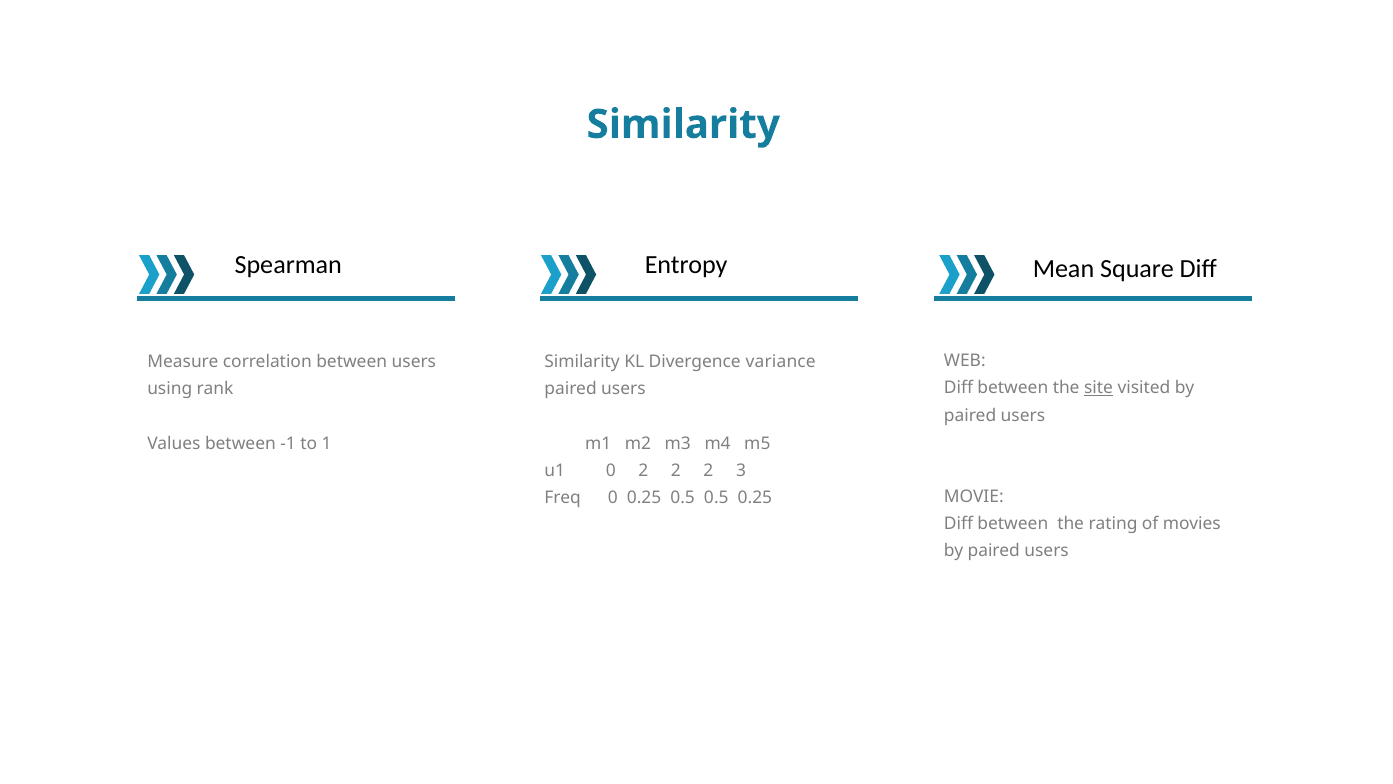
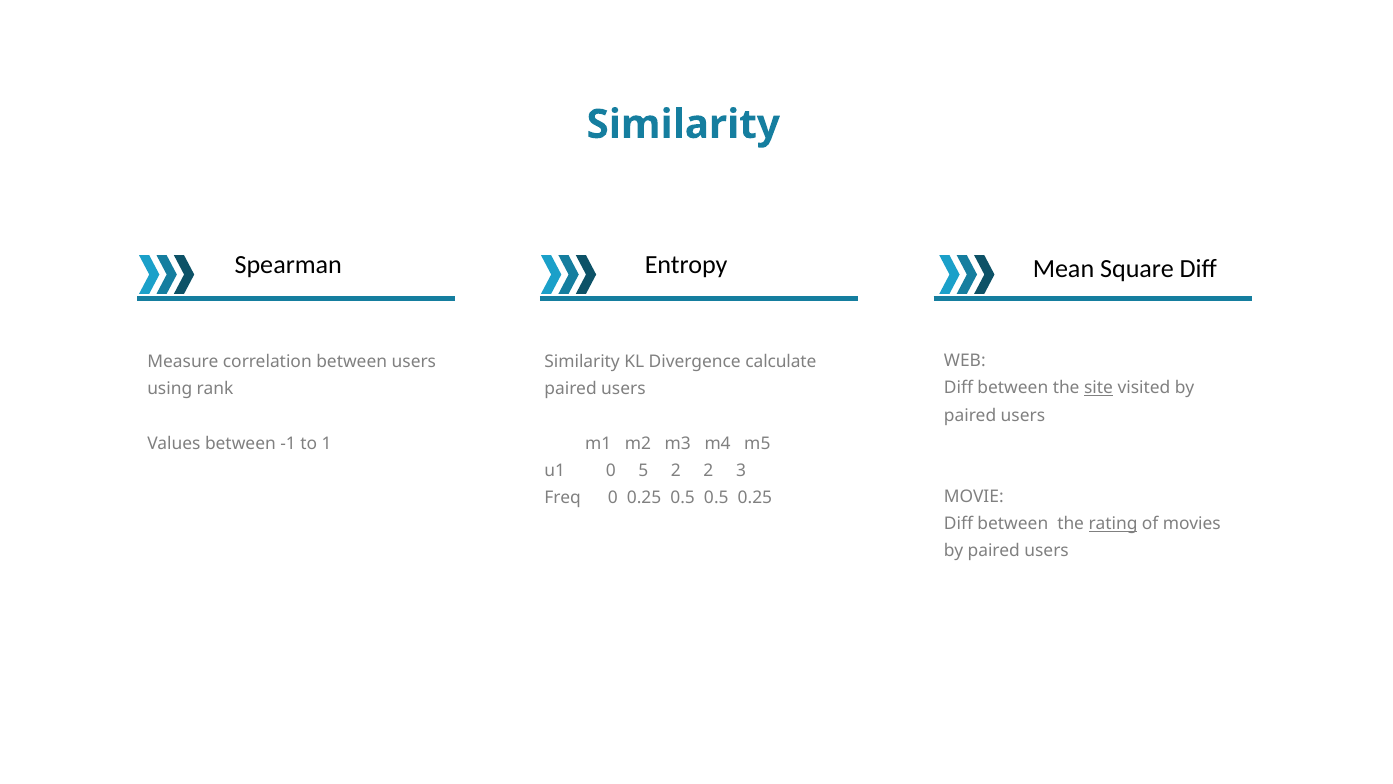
variance: variance -> calculate
0 2: 2 -> 5
rating underline: none -> present
